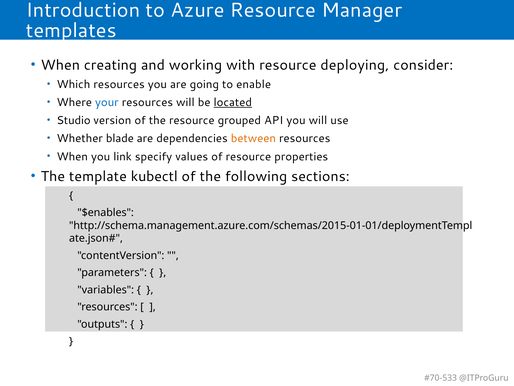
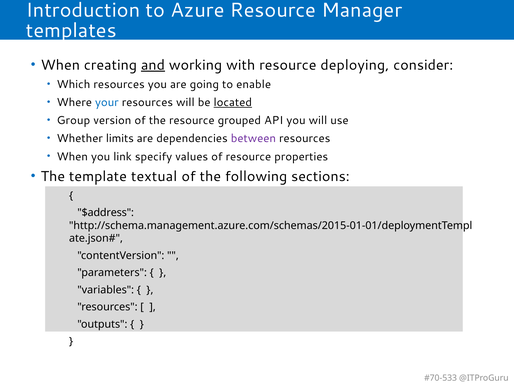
and underline: none -> present
Studio: Studio -> Group
blade: blade -> limits
between colour: orange -> purple
kubectl: kubectl -> textual
$enables: $enables -> $address
